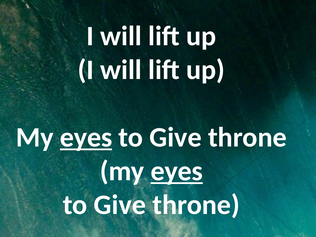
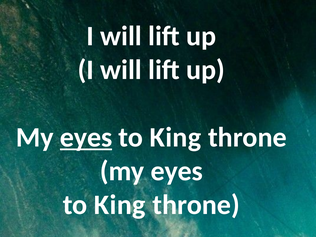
Give at (175, 137): Give -> King
eyes at (177, 171) underline: present -> none
Give at (120, 205): Give -> King
